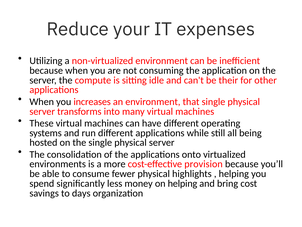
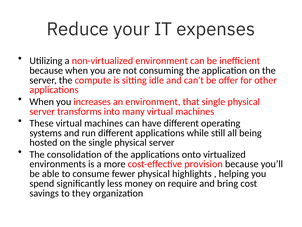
their: their -> offer
on helping: helping -> require
days: days -> they
